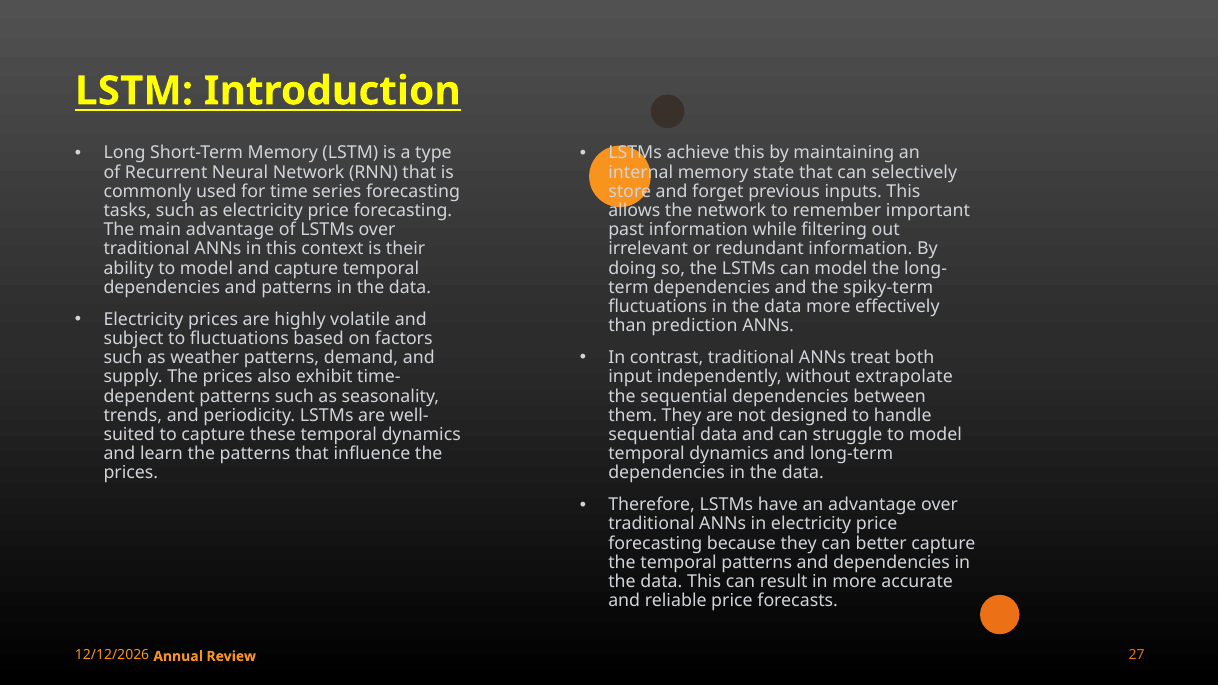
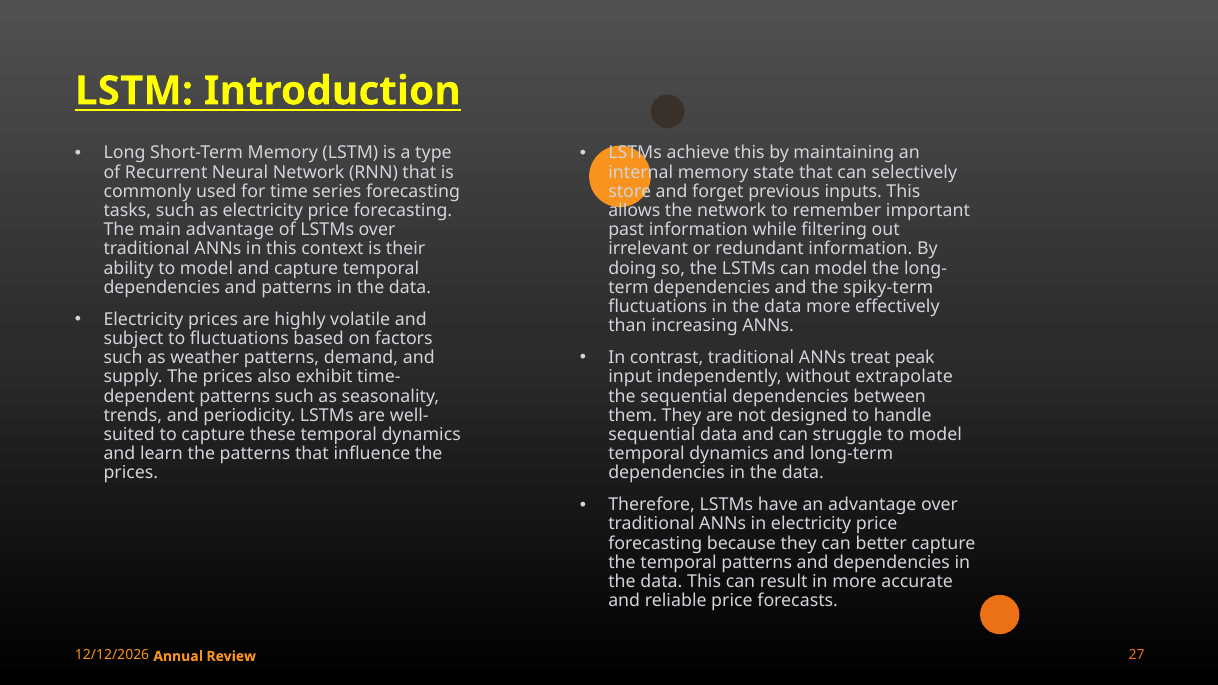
prediction: prediction -> increasing
both: both -> peak
